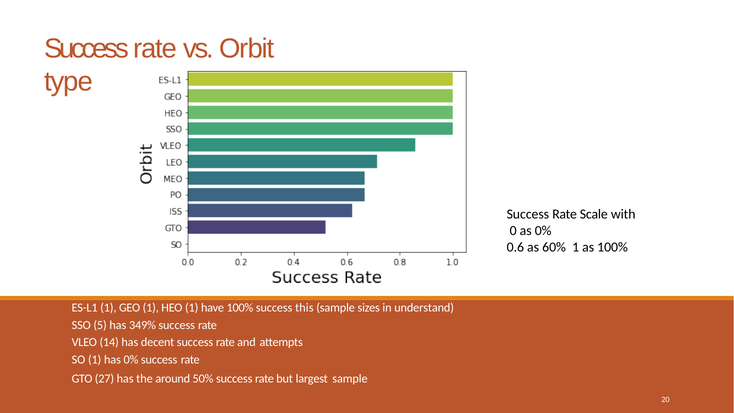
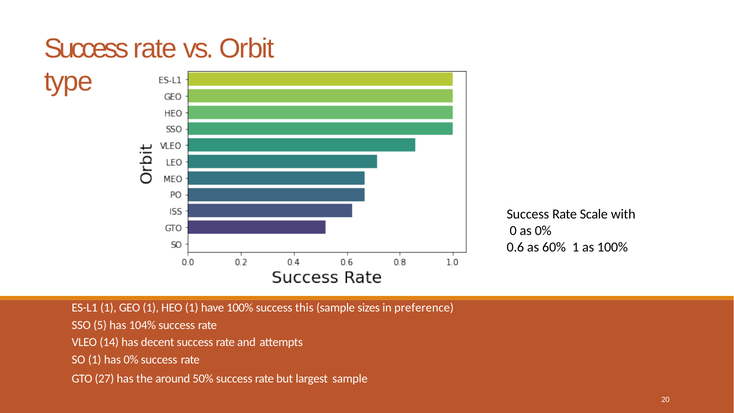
understand: understand -> preference
349%: 349% -> 104%
